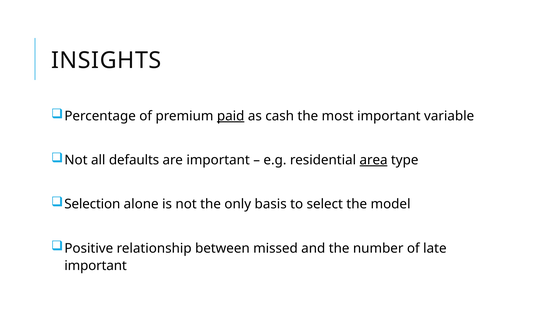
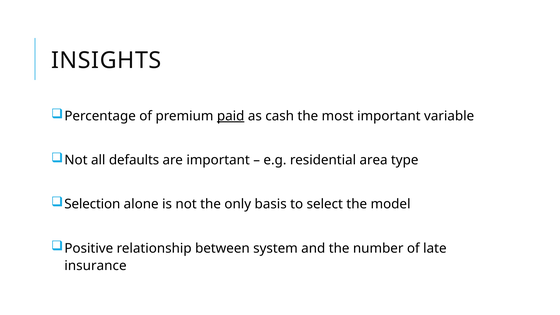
area underline: present -> none
missed: missed -> system
important at (96, 266): important -> insurance
